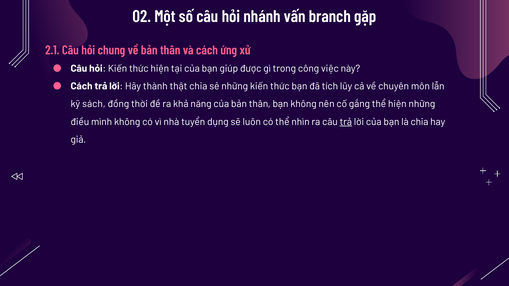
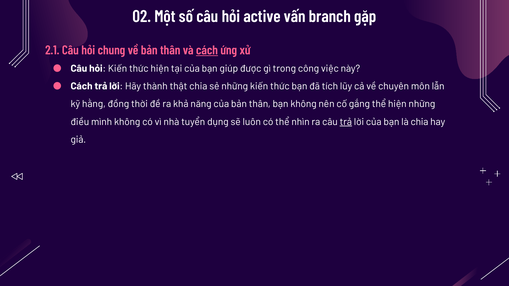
nhánh: nhánh -> active
cách at (207, 50) underline: none -> present
sách: sách -> hằng
